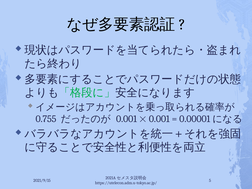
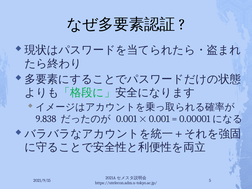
0.755: 0.755 -> 9.838
